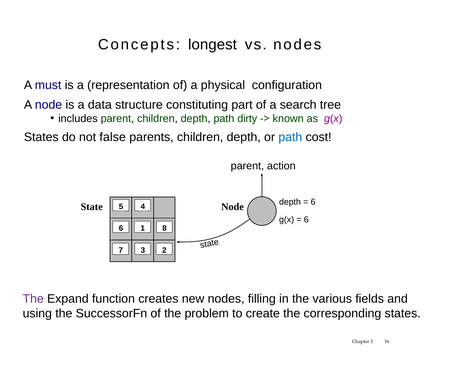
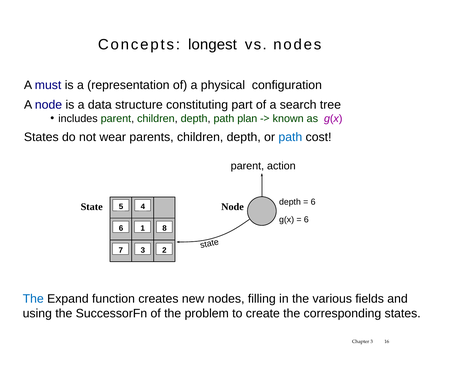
dirty: dirty -> plan
false: false -> wear
The at (33, 299) colour: purple -> blue
